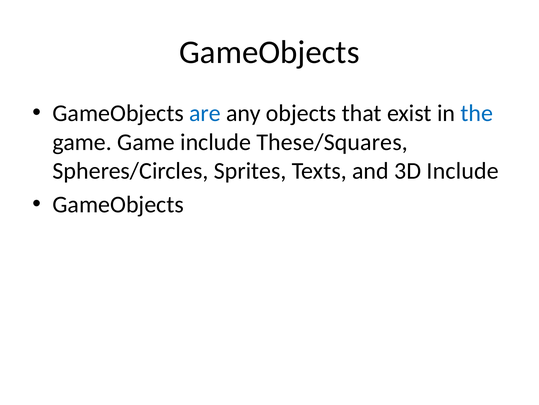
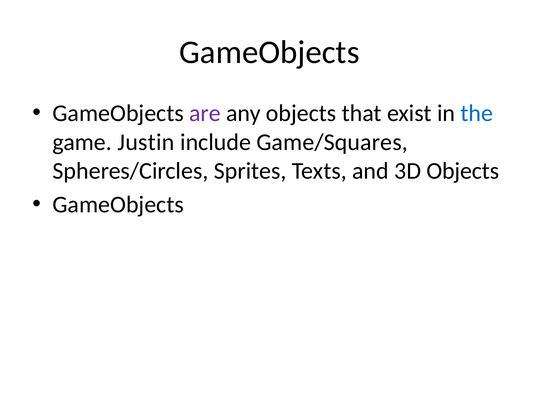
are colour: blue -> purple
game Game: Game -> Justin
These/Squares: These/Squares -> Game/Squares
3D Include: Include -> Objects
